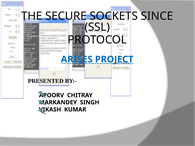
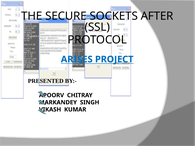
SINCE: SINCE -> AFTER
